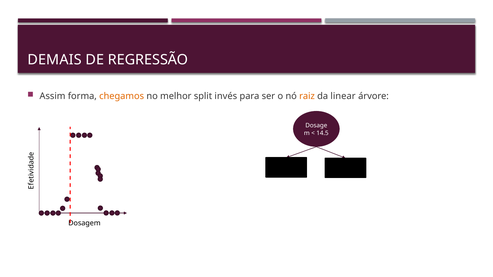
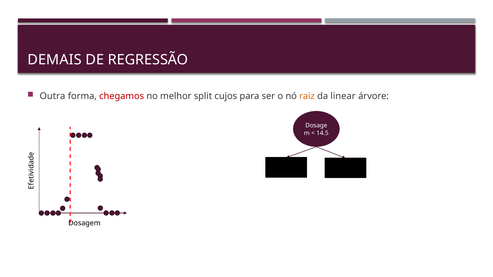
Assim: Assim -> Outra
chegamos colour: orange -> red
invés: invés -> cujos
